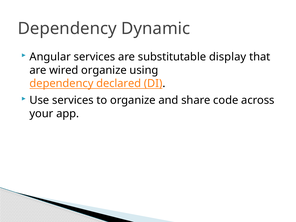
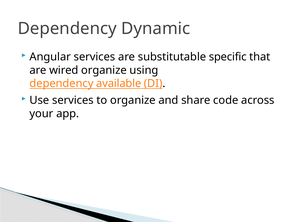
display: display -> specific
declared: declared -> available
